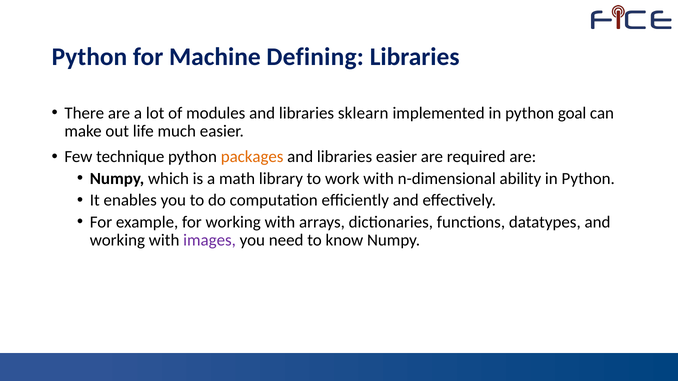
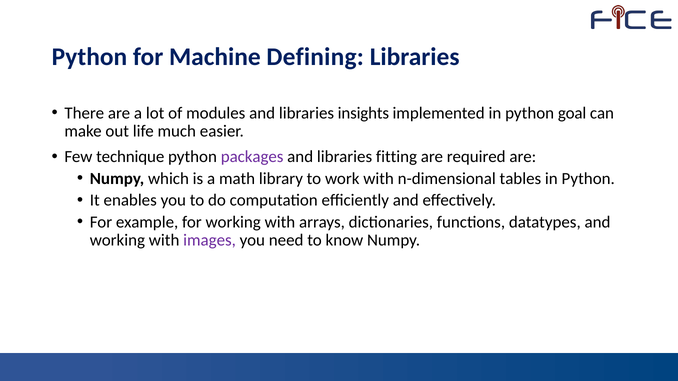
sklearn: sklearn -> insights
packages colour: orange -> purple
libraries easier: easier -> fitting
ability: ability -> tables
